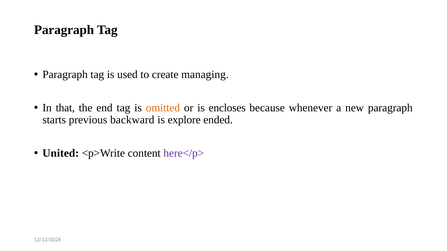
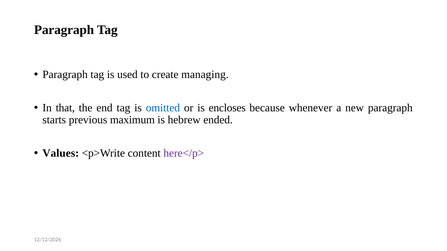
omitted colour: orange -> blue
backward: backward -> maximum
explore: explore -> hebrew
United: United -> Values
